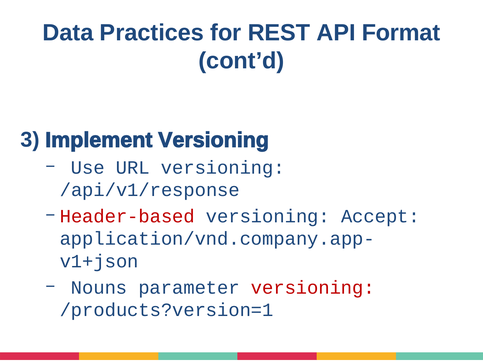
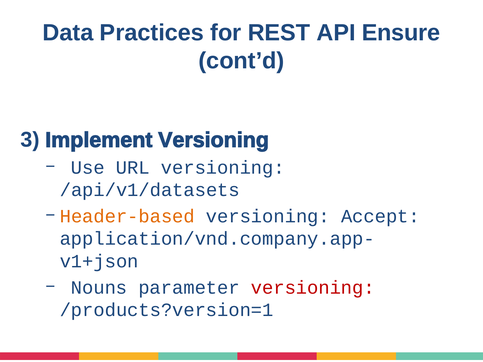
Format: Format -> Ensure
/api/v1/response: /api/v1/response -> /api/v1/datasets
Header-based colour: red -> orange
